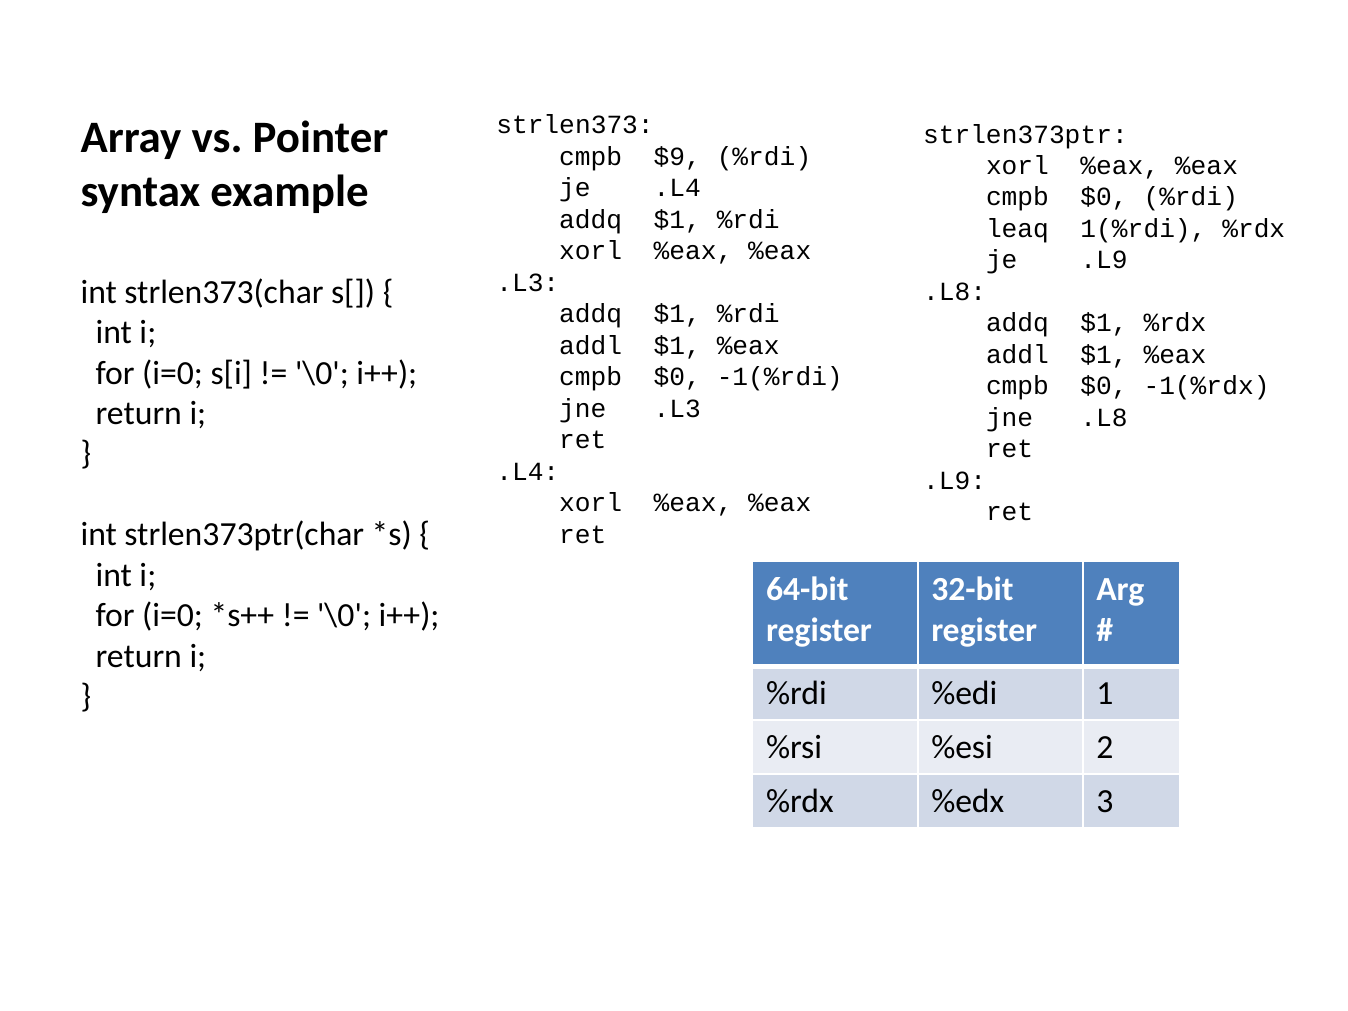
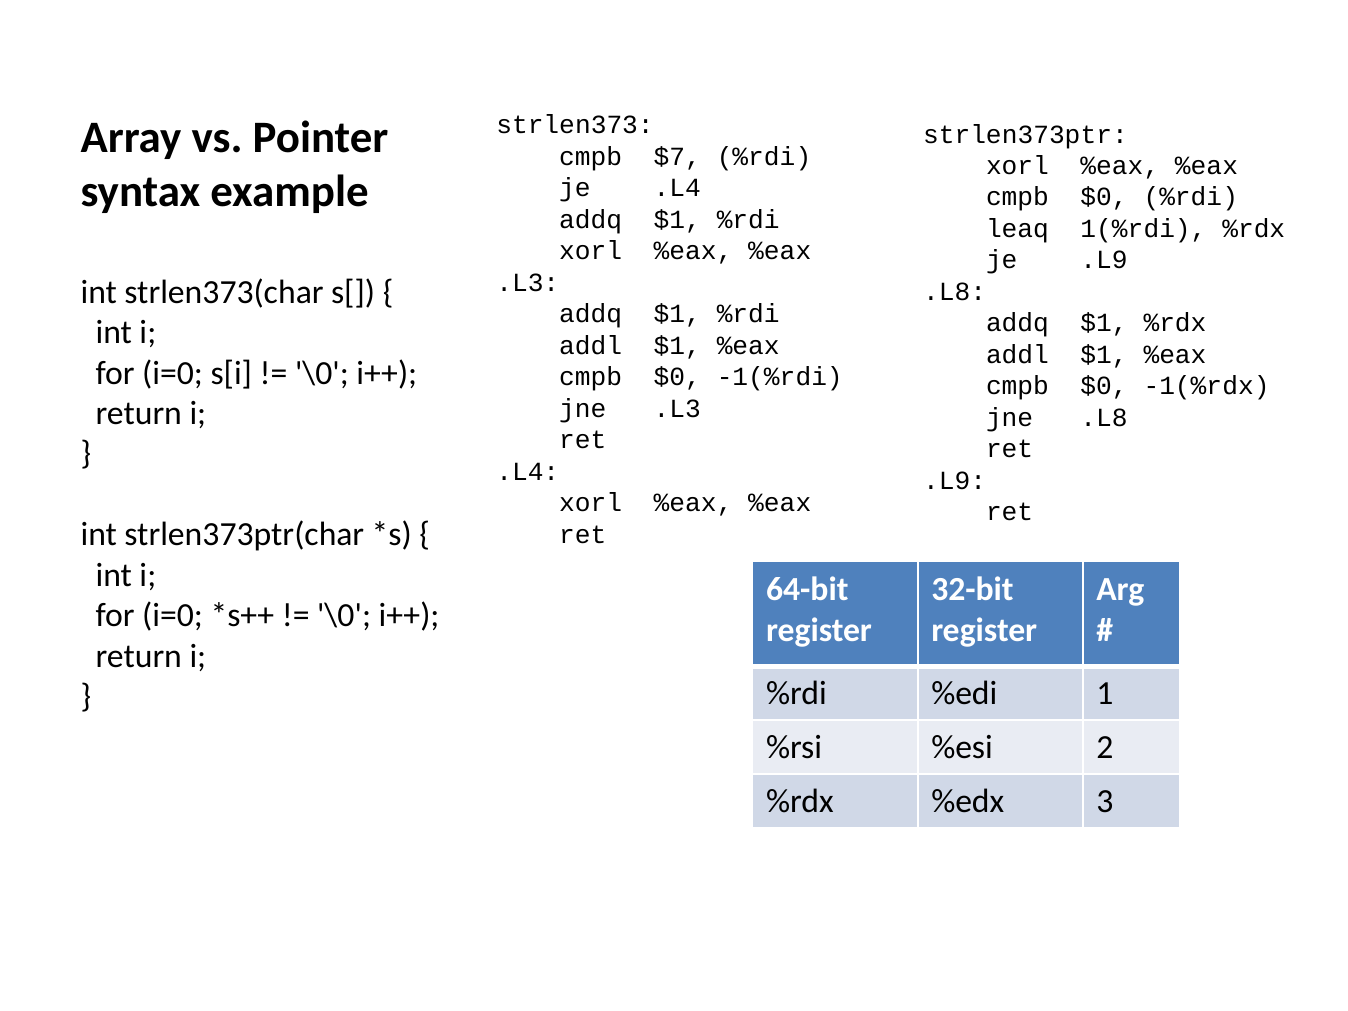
$9: $9 -> $7
